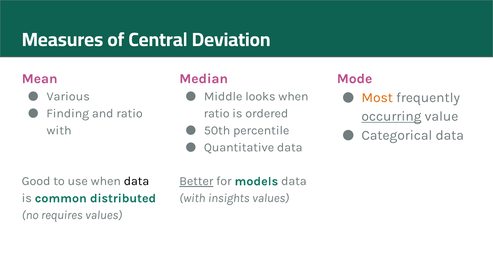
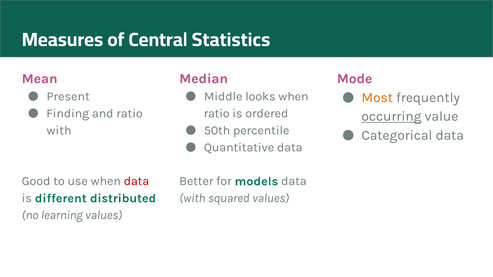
Deviation: Deviation -> Statistics
Various: Various -> Present
data at (136, 181) colour: black -> red
Better underline: present -> none
common: common -> different
insights: insights -> squared
requires: requires -> learning
